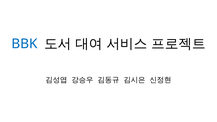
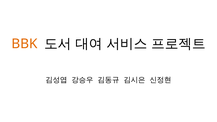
BBK colour: blue -> orange
